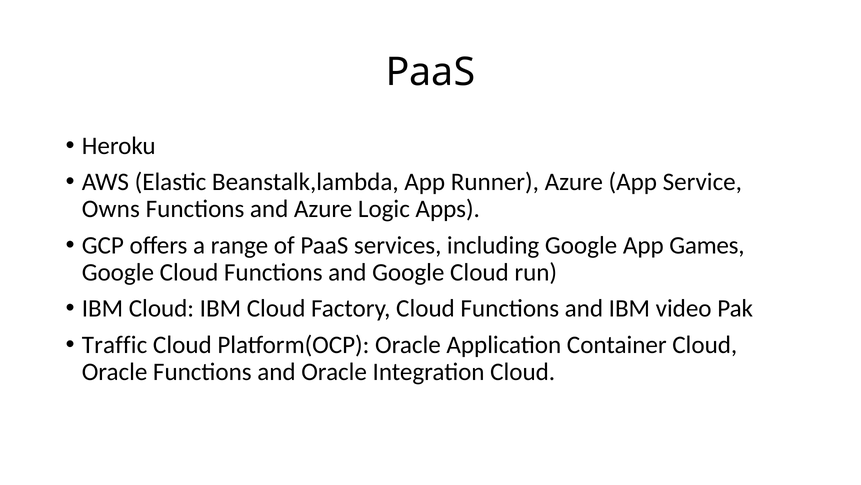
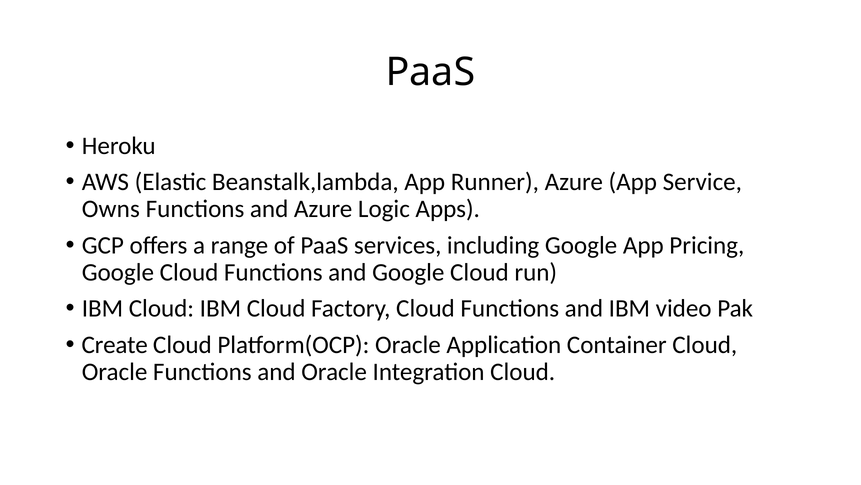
Games: Games -> Pricing
Traffic: Traffic -> Create
